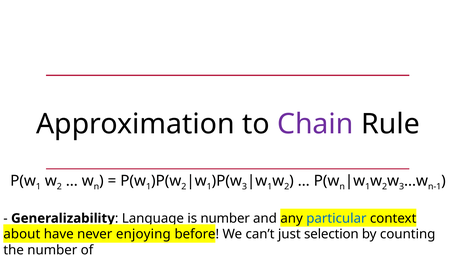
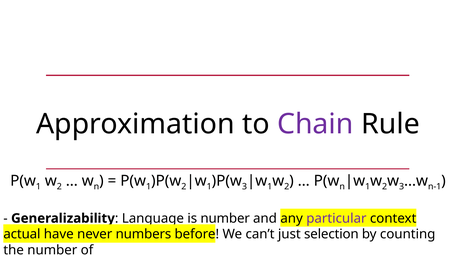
particular colour: blue -> purple
about: about -> actual
enjoying: enjoying -> numbers
